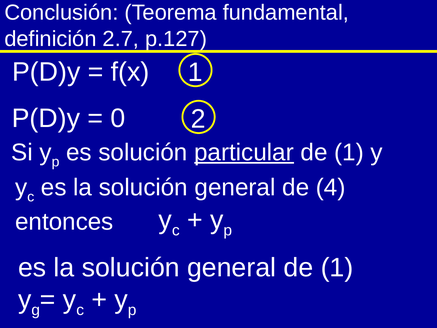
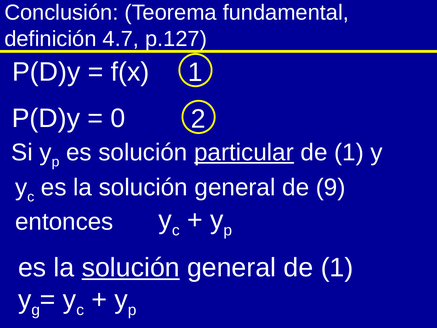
2.7: 2.7 -> 4.7
4: 4 -> 9
solución at (131, 267) underline: none -> present
